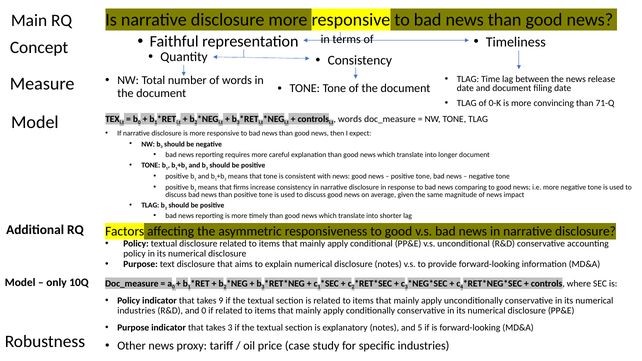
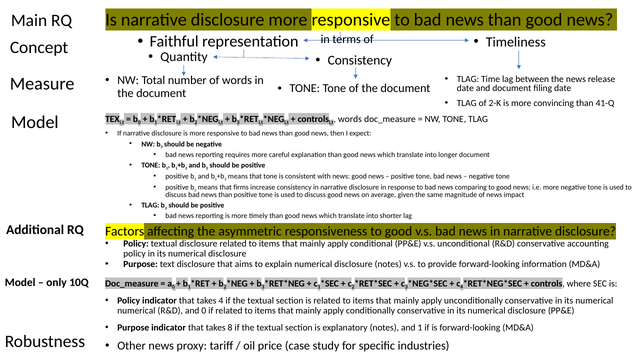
0-K: 0-K -> 2-K
71-Q: 71-Q -> 41-Q
takes 9: 9 -> 4
industries at (136, 311): industries -> numerical
takes 3: 3 -> 8
and 5: 5 -> 1
